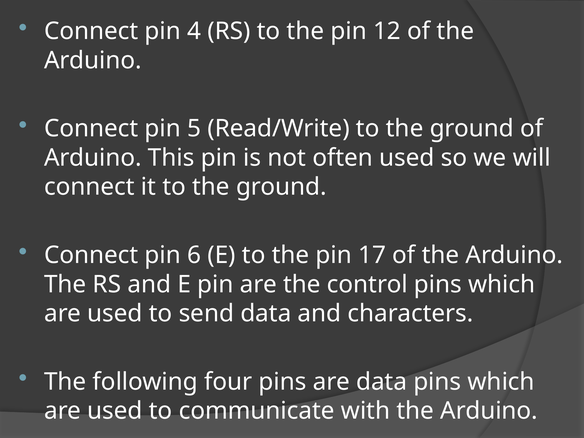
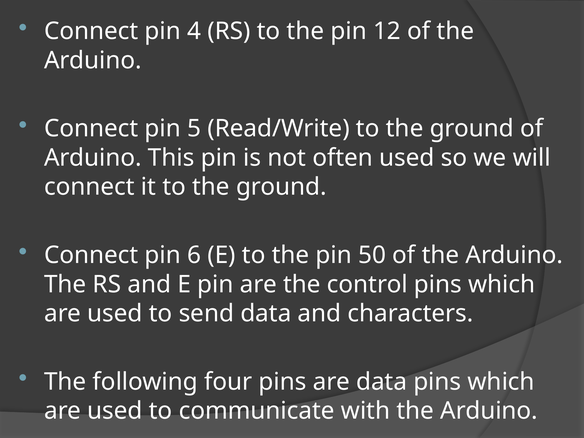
17: 17 -> 50
